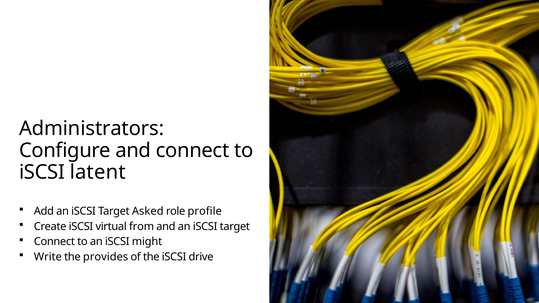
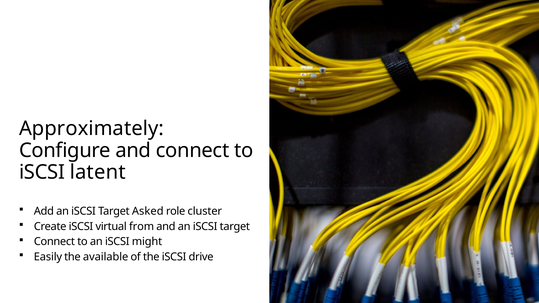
Administrators: Administrators -> Approximately
profile: profile -> cluster
Write: Write -> Easily
provides: provides -> available
